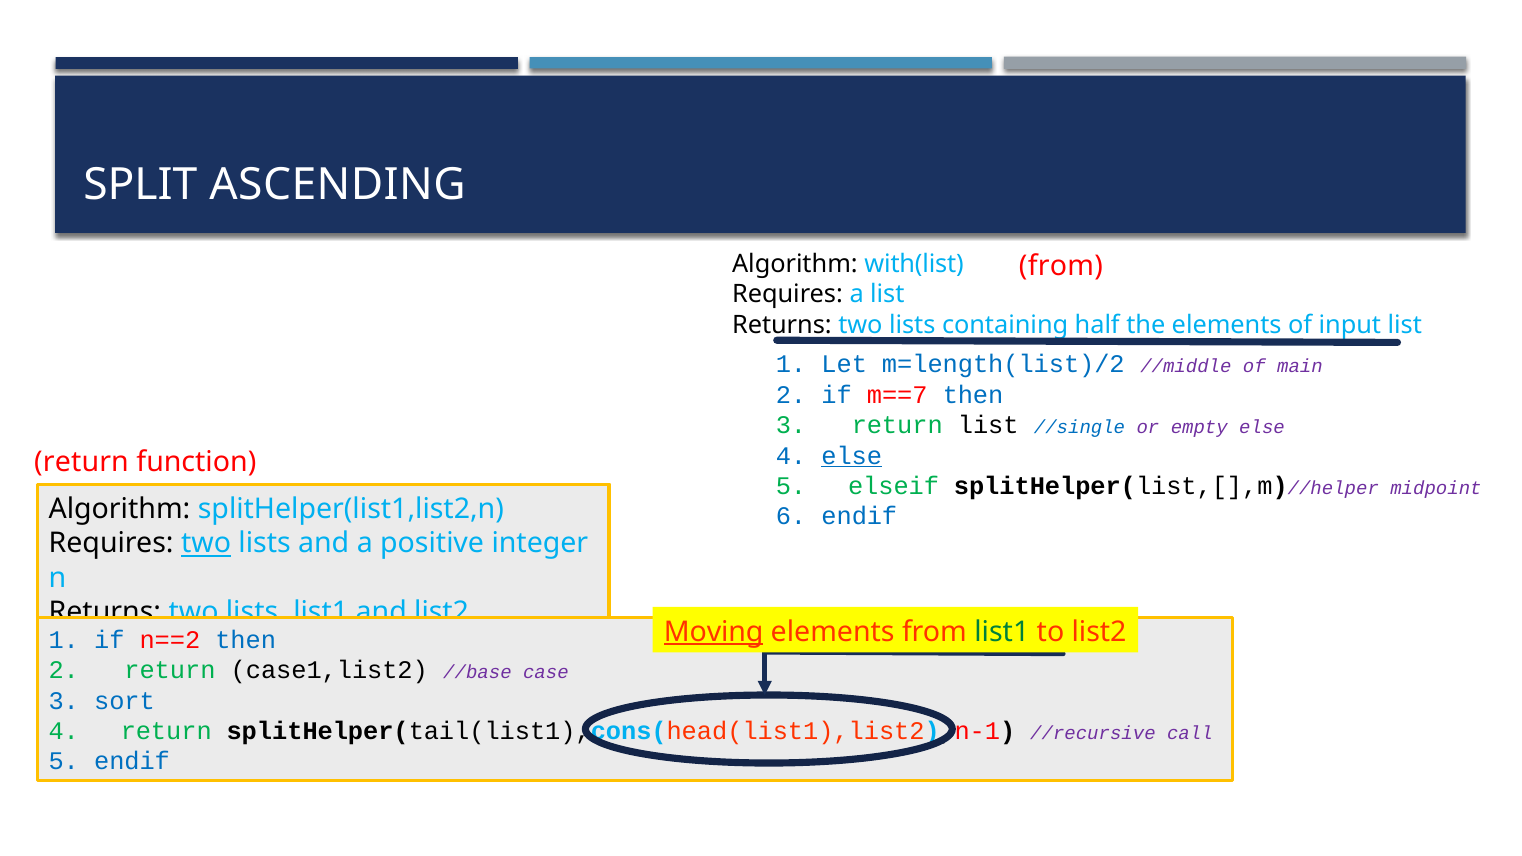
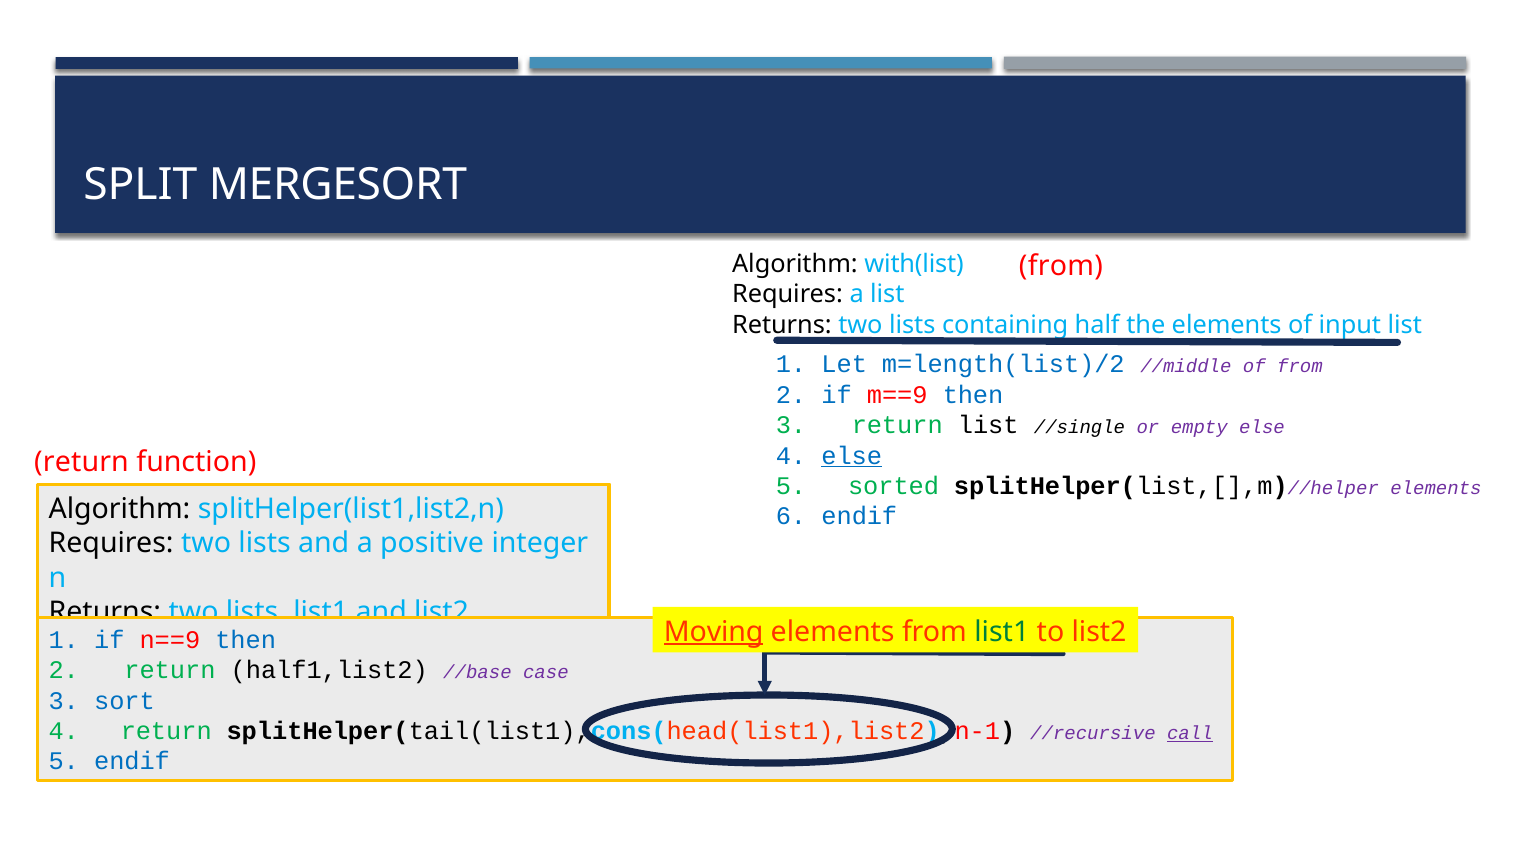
ASCENDING: ASCENDING -> MERGESORT
of main: main -> from
m==7: m==7 -> m==9
//single colour: blue -> black
elseif: elseif -> sorted
midpoint at (1436, 488): midpoint -> elements
two at (206, 543) underline: present -> none
n==2: n==2 -> n==9
case1,list2: case1,list2 -> half1,list2
call underline: none -> present
